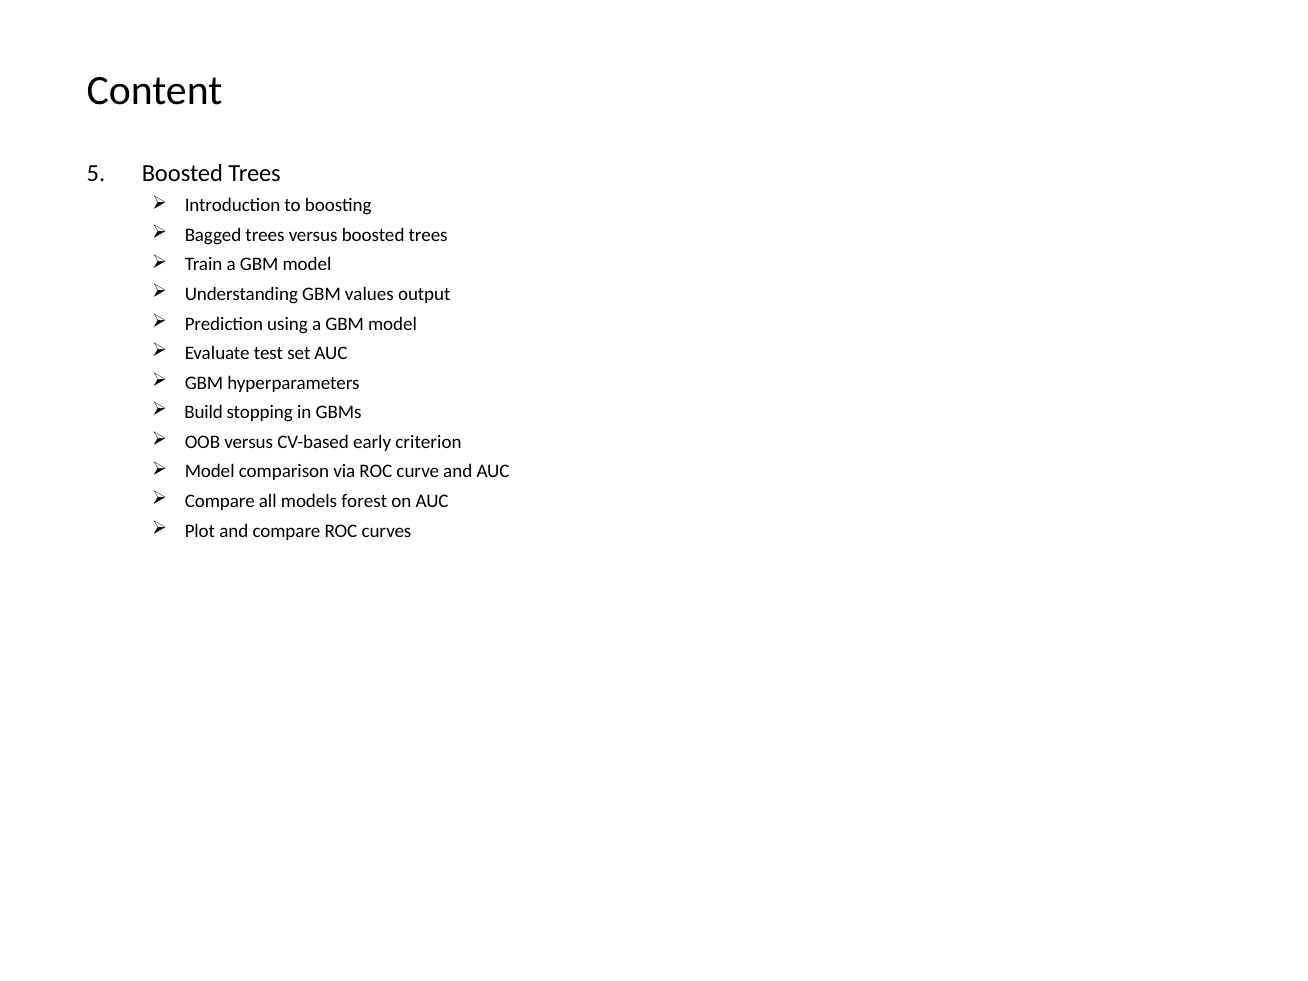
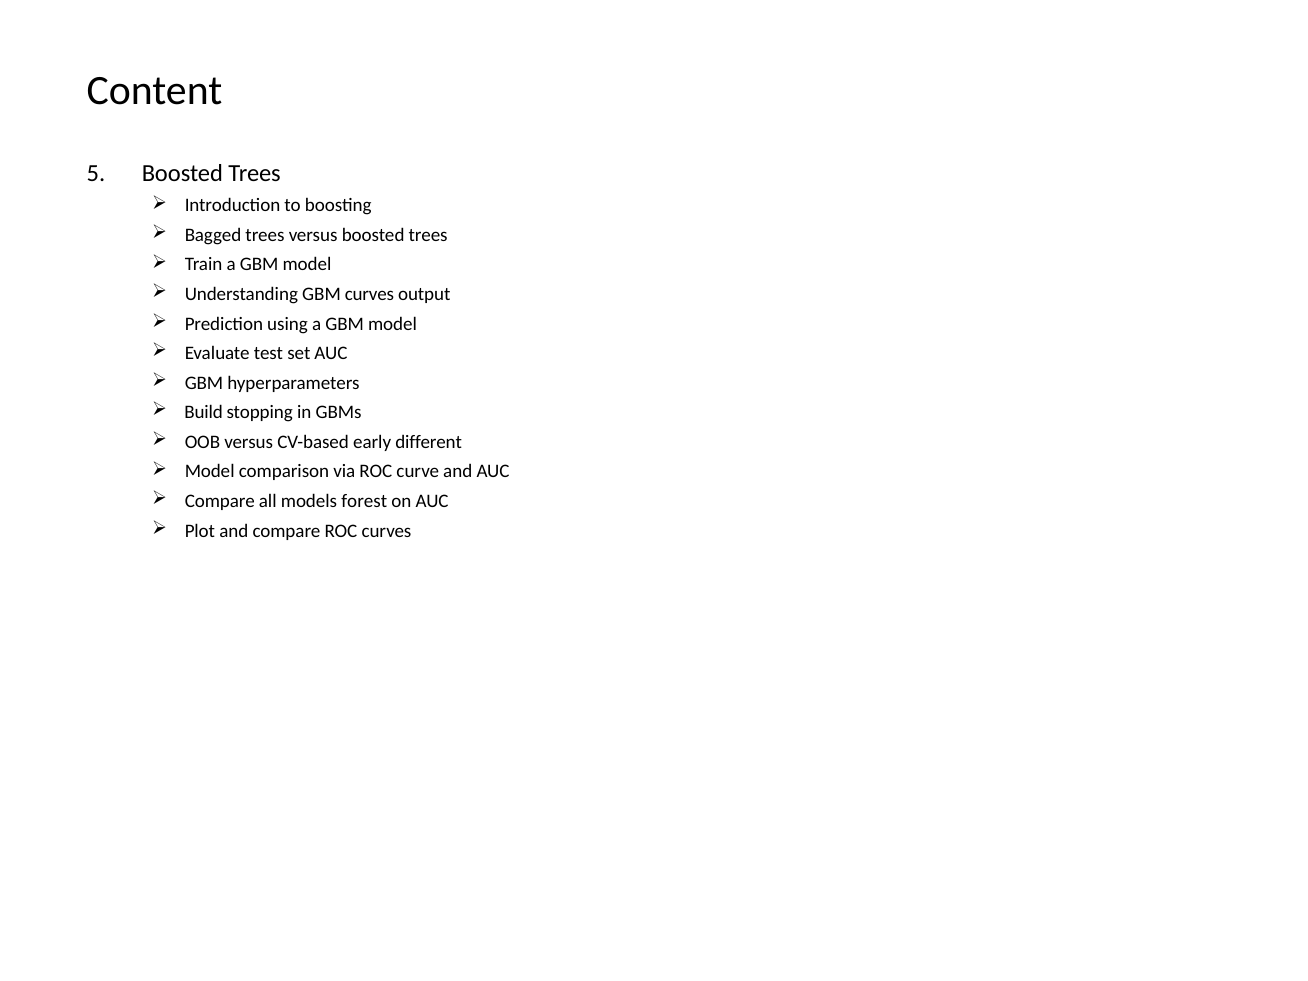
GBM values: values -> curves
criterion: criterion -> different
